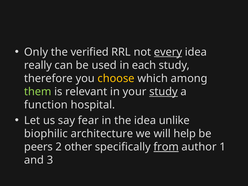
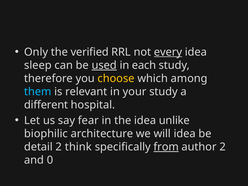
really: really -> sleep
used underline: none -> present
them colour: light green -> light blue
study at (163, 92) underline: present -> none
function: function -> different
will help: help -> idea
peers: peers -> detail
other: other -> think
author 1: 1 -> 2
3: 3 -> 0
